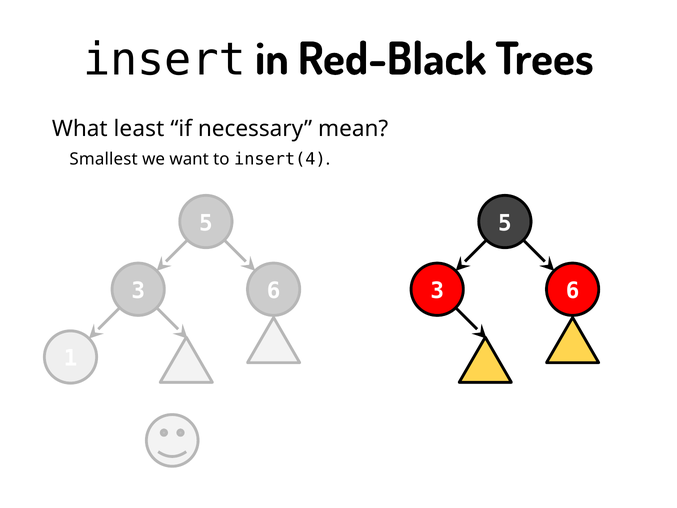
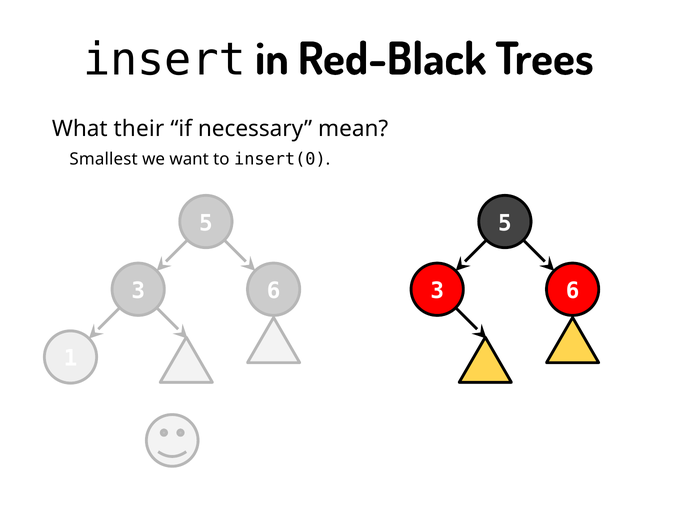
least: least -> their
insert(4: insert(4 -> insert(0
